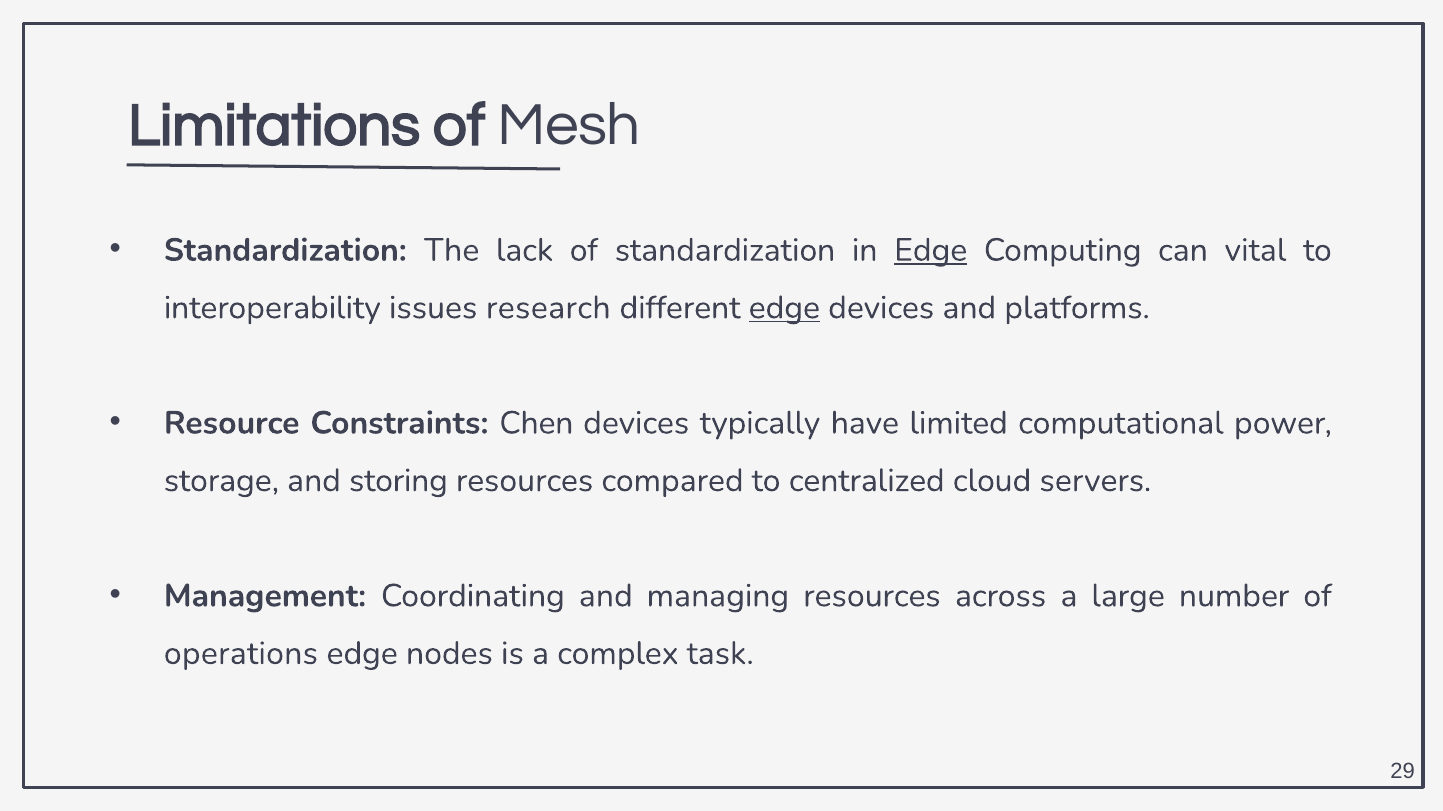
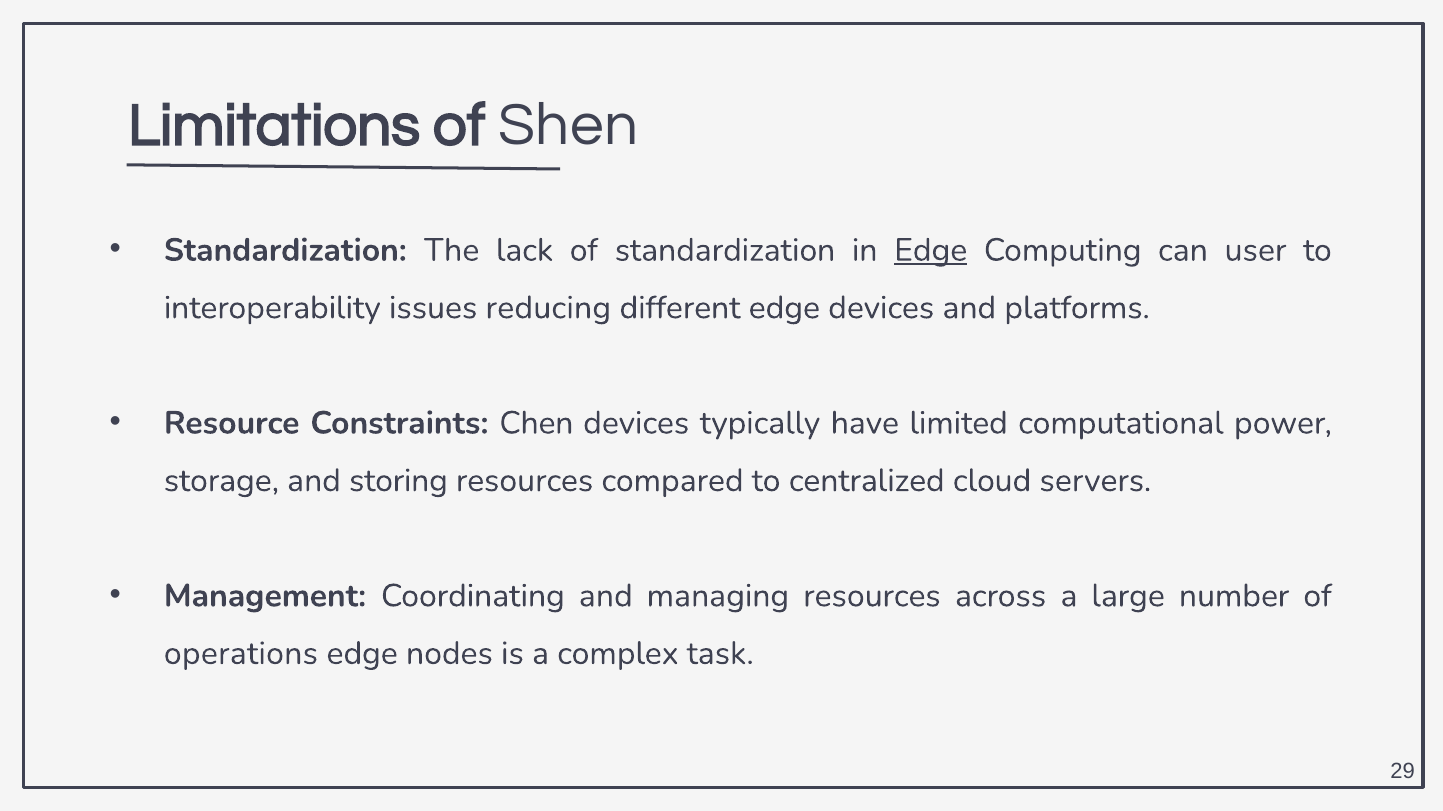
Mesh: Mesh -> Shen
vital: vital -> user
research: research -> reducing
edge at (784, 308) underline: present -> none
